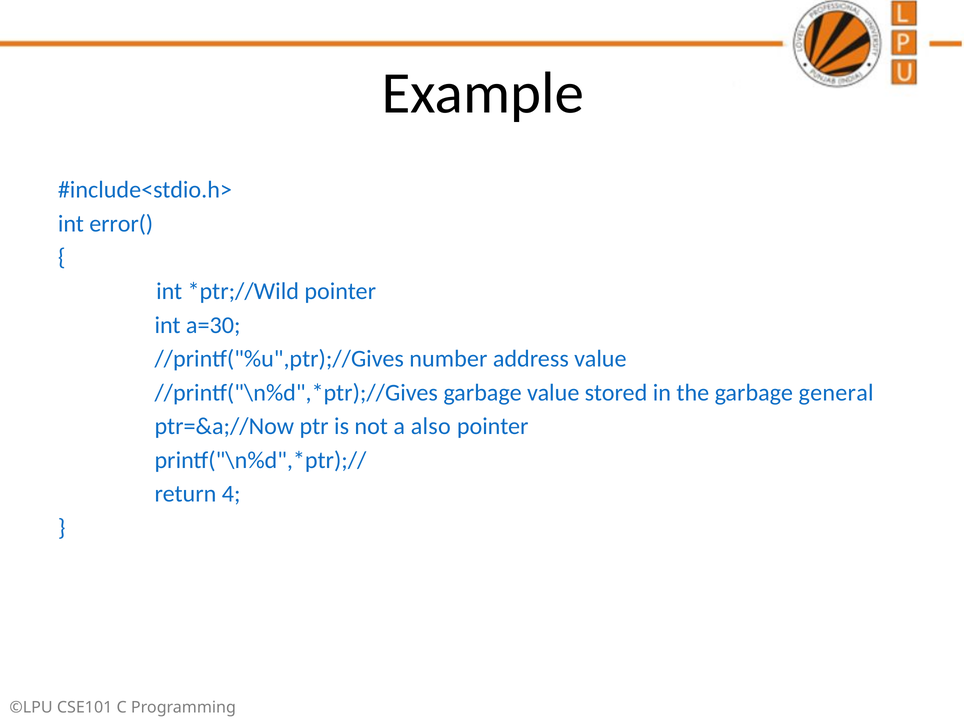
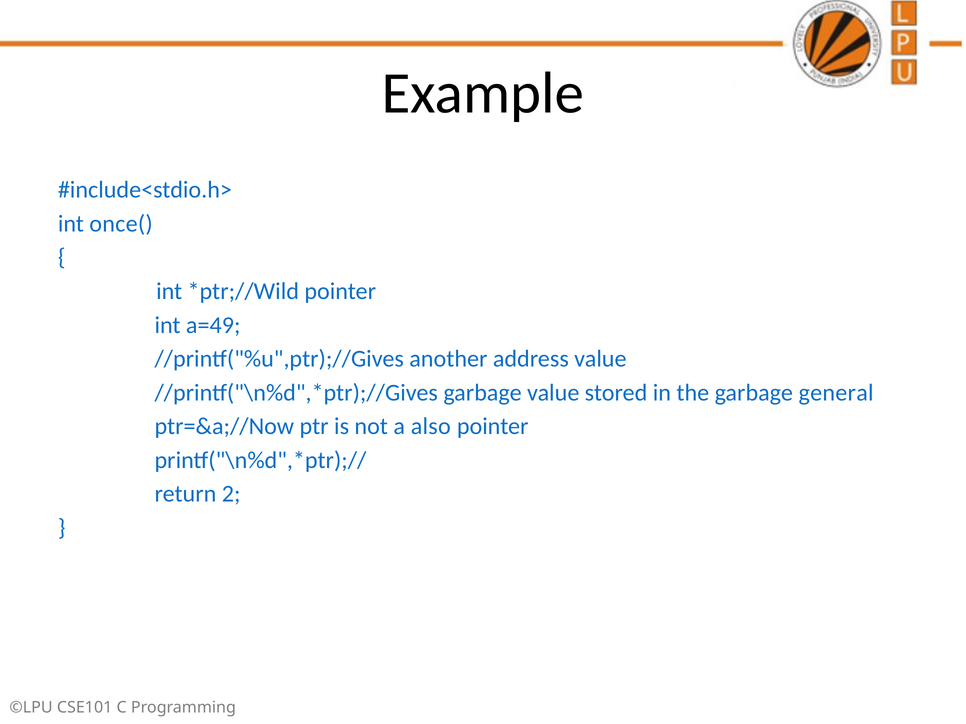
error(: error( -> once(
a=30: a=30 -> a=49
number: number -> another
4: 4 -> 2
